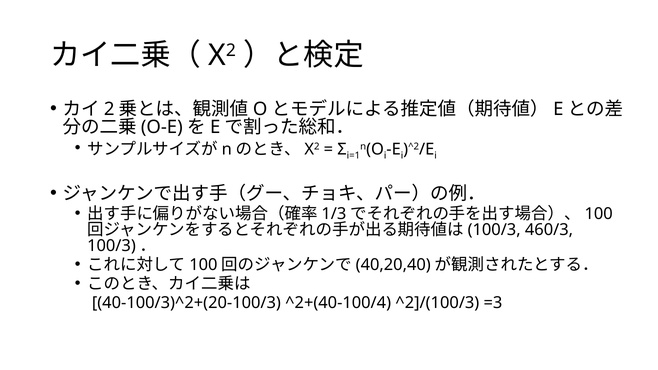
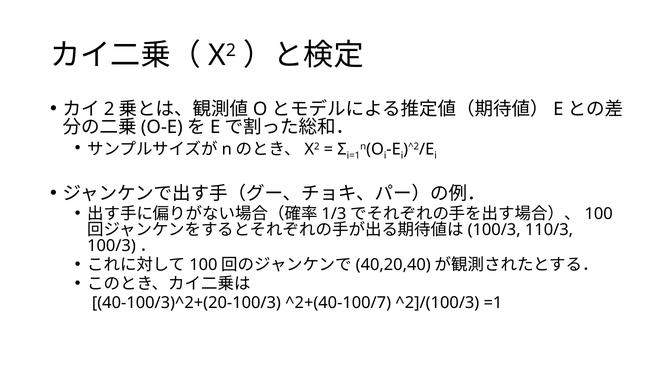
460/3: 460/3 -> 110/3
^2+(40-100/4: ^2+(40-100/4 -> ^2+(40-100/7
=3: =3 -> =1
